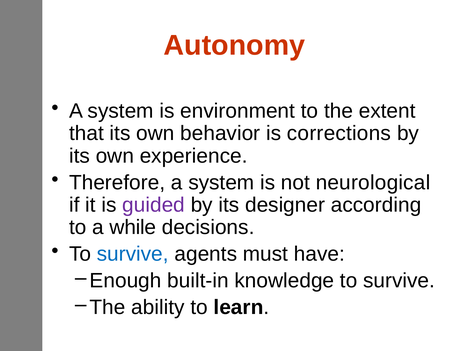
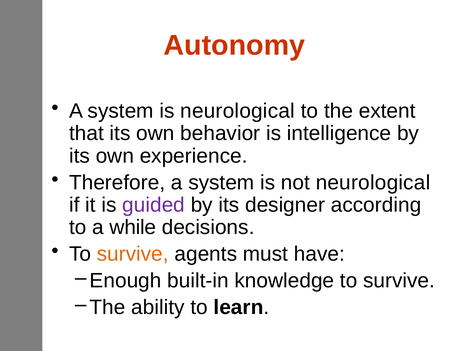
is environment: environment -> neurological
corrections: corrections -> intelligence
survive at (133, 255) colour: blue -> orange
